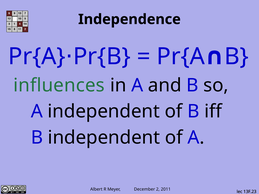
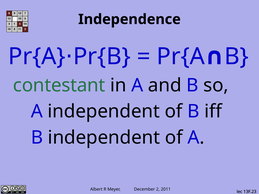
influences: influences -> contestant
